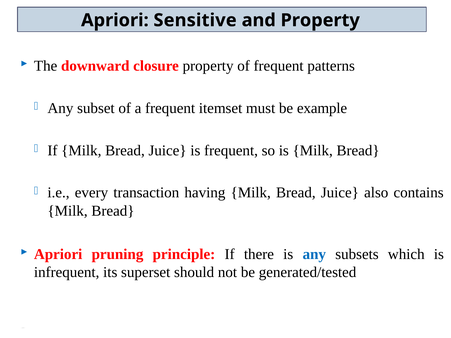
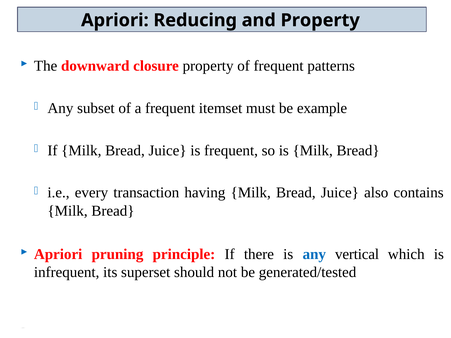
Sensitive: Sensitive -> Reducing
subsets: subsets -> vertical
